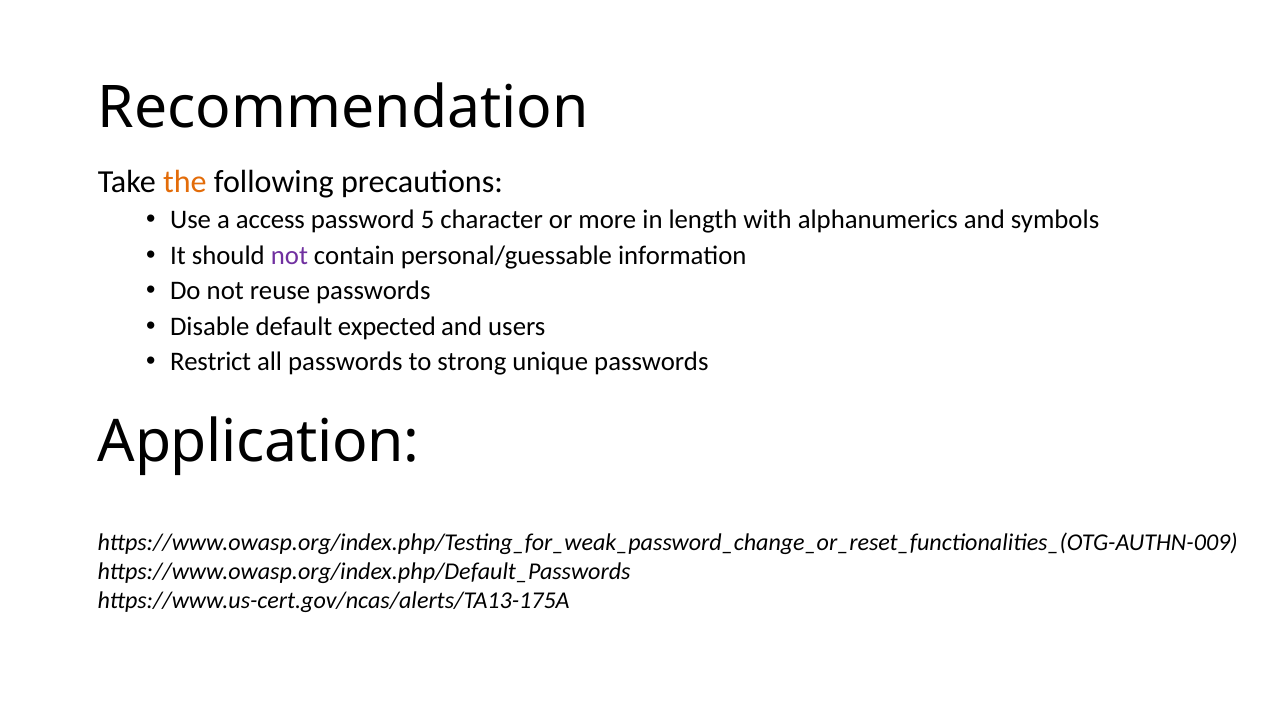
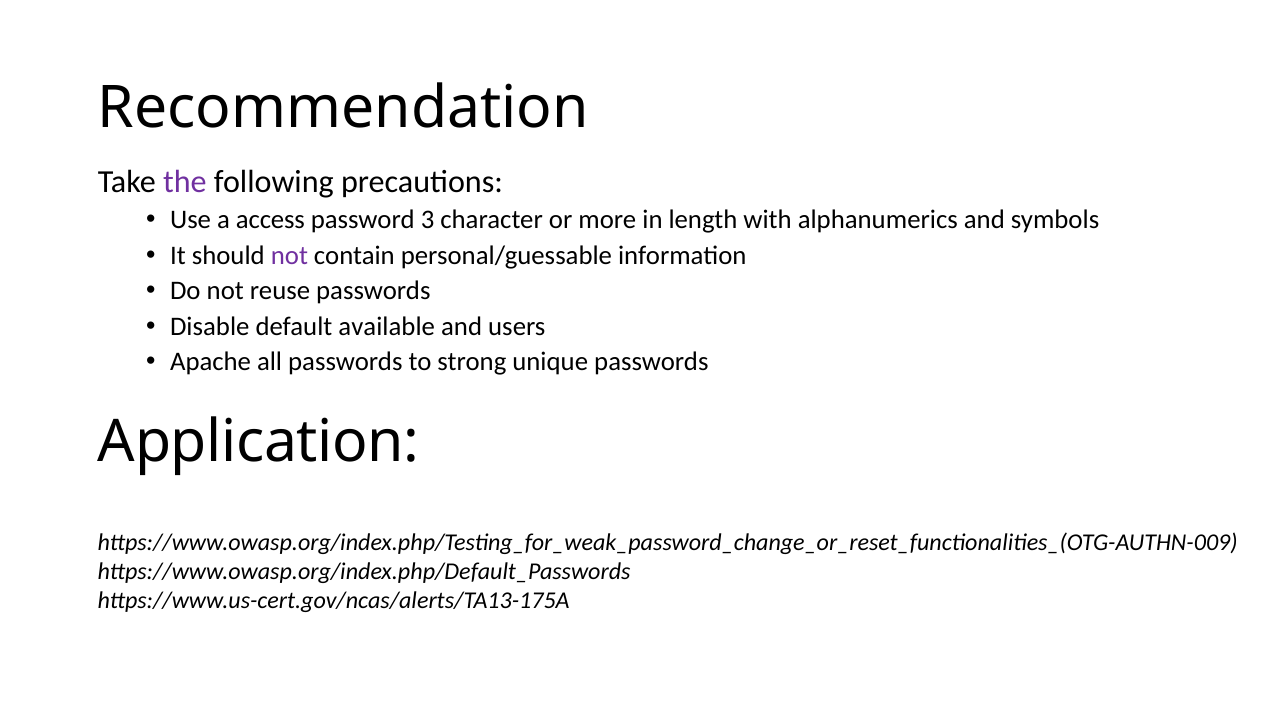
the colour: orange -> purple
5: 5 -> 3
expected: expected -> available
Restrict: Restrict -> Apache
